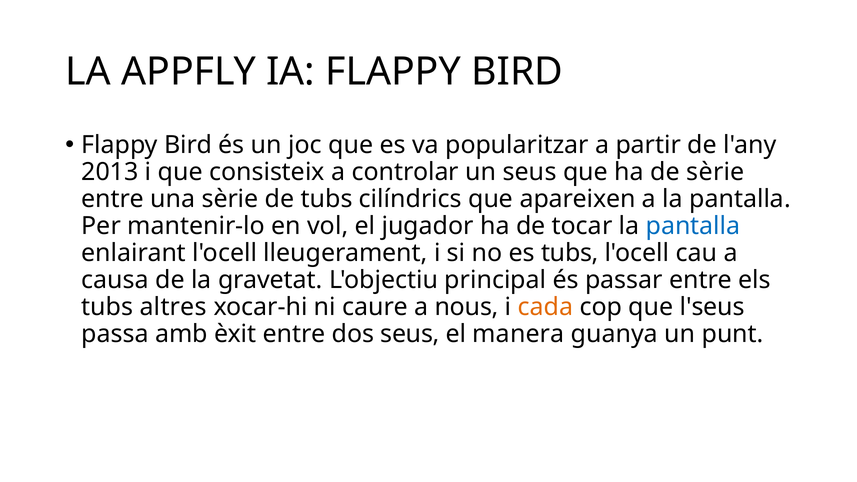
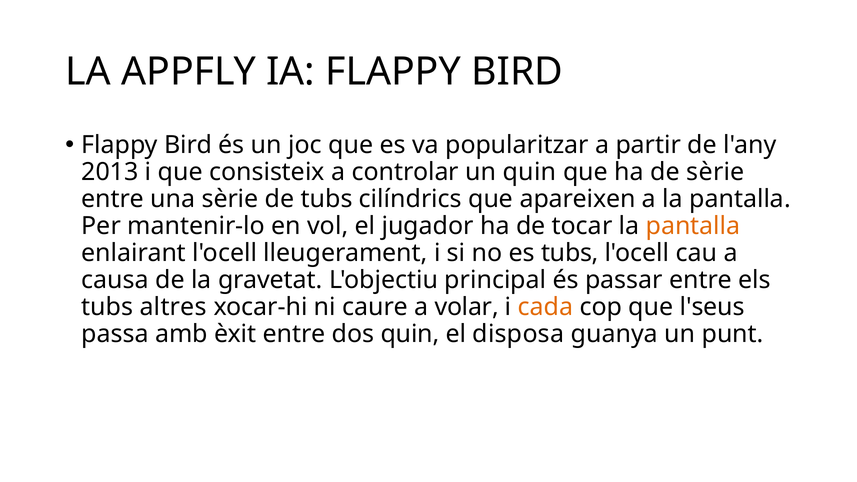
un seus: seus -> quin
pantalla at (693, 226) colour: blue -> orange
nous: nous -> volar
dos seus: seus -> quin
manera: manera -> disposa
